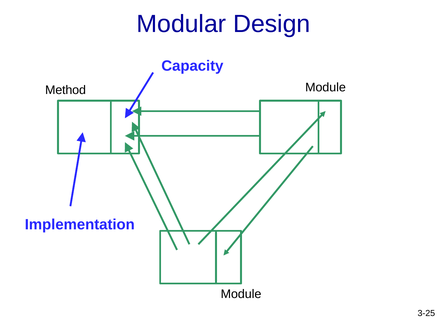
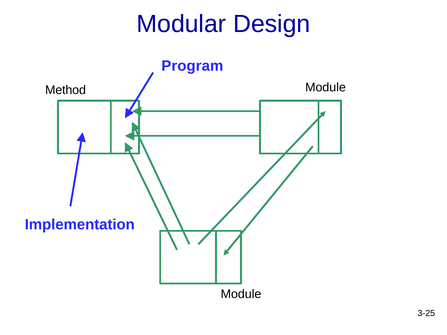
Capacity: Capacity -> Program
